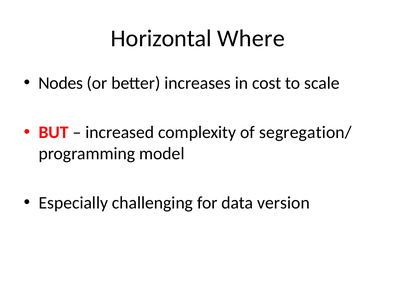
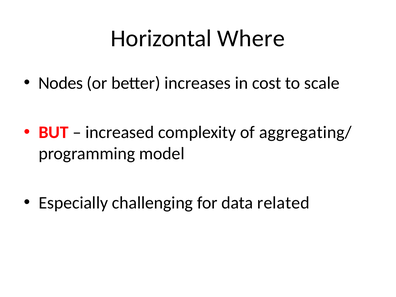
segregation/: segregation/ -> aggregating/
version: version -> related
